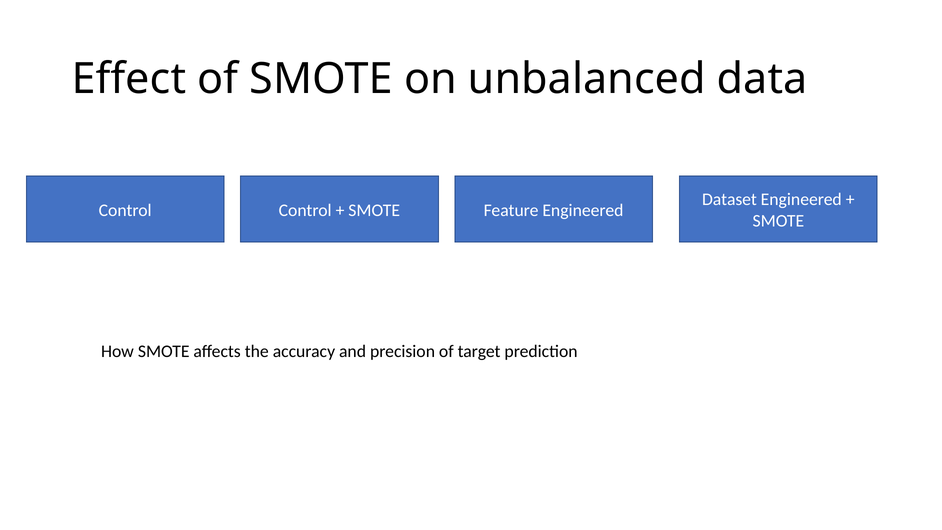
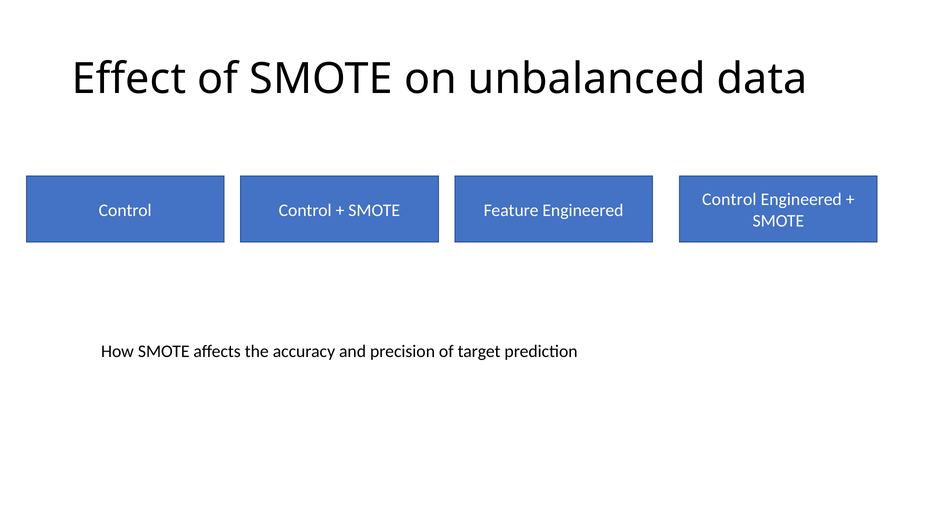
Dataset at (729, 200): Dataset -> Control
